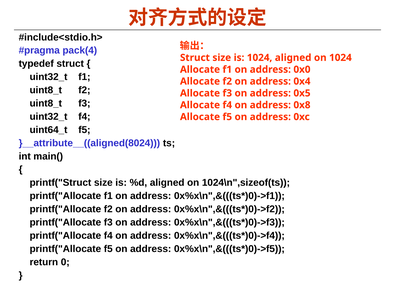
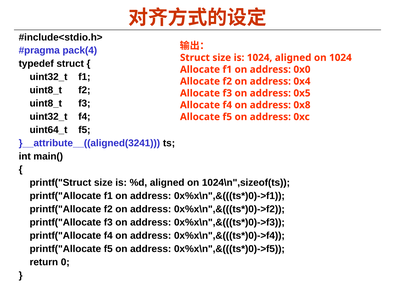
}__attribute__((aligned(8024: }__attribute__((aligned(8024 -> }__attribute__((aligned(3241
